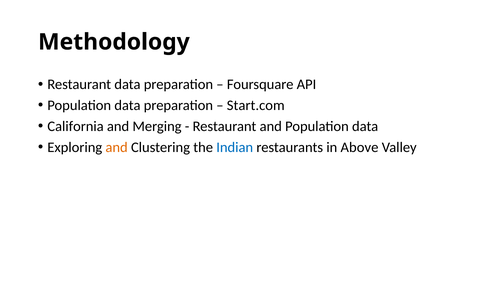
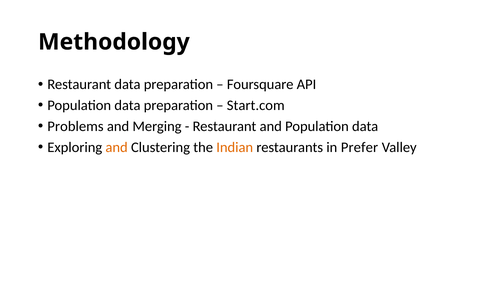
California: California -> Problems
Indian colour: blue -> orange
Above: Above -> Prefer
